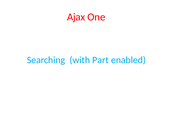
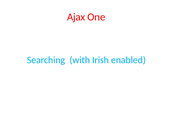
Part: Part -> Irish
